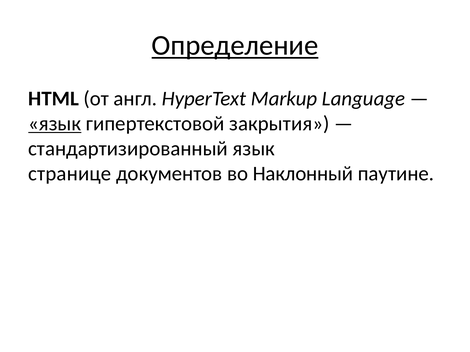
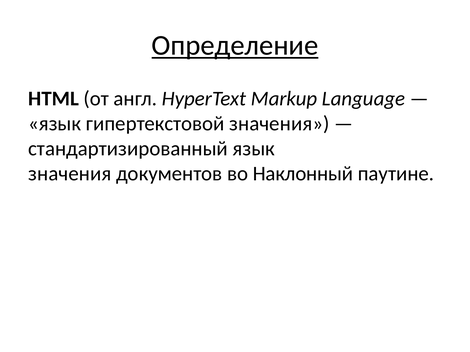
язык at (55, 124) underline: present -> none
гипертекстовой закрытия: закрытия -> значения
странице at (70, 174): странице -> значения
